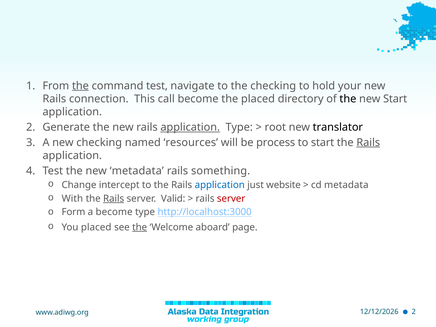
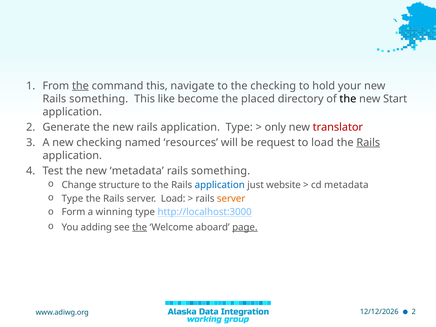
command test: test -> this
connection at (99, 99): connection -> something
call: call -> like
application at (190, 127) underline: present -> none
root: root -> only
translator colour: black -> red
process: process -> request
to start: start -> load
intercept: intercept -> structure
With at (72, 199): With -> Type
Rails at (114, 199) underline: present -> none
server Valid: Valid -> Load
server at (231, 199) colour: red -> orange
a become: become -> winning
You placed: placed -> adding
page underline: none -> present
